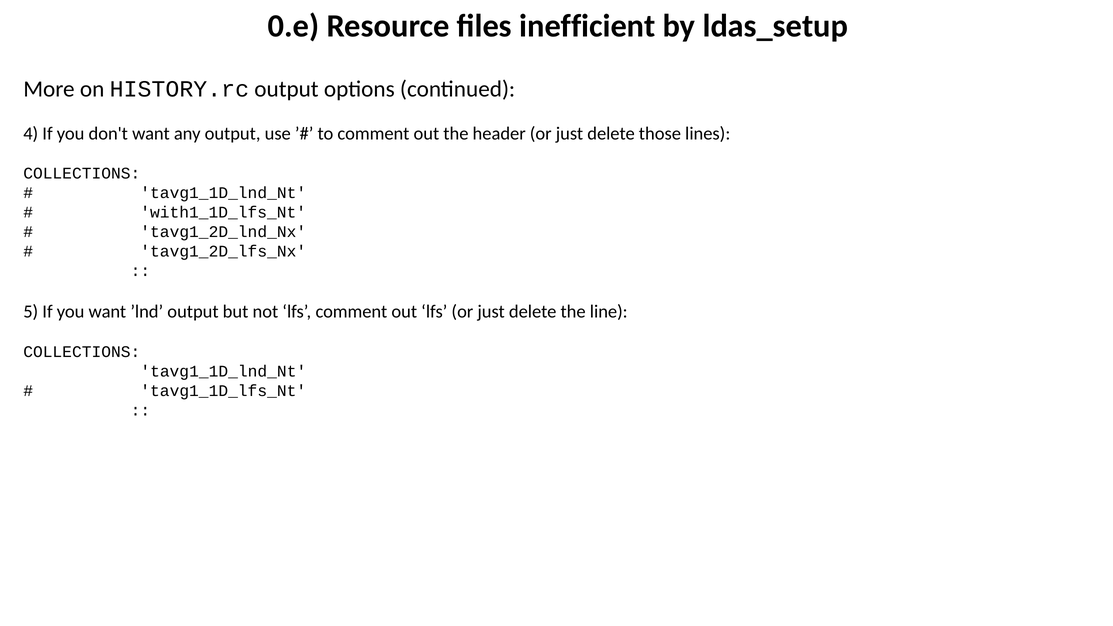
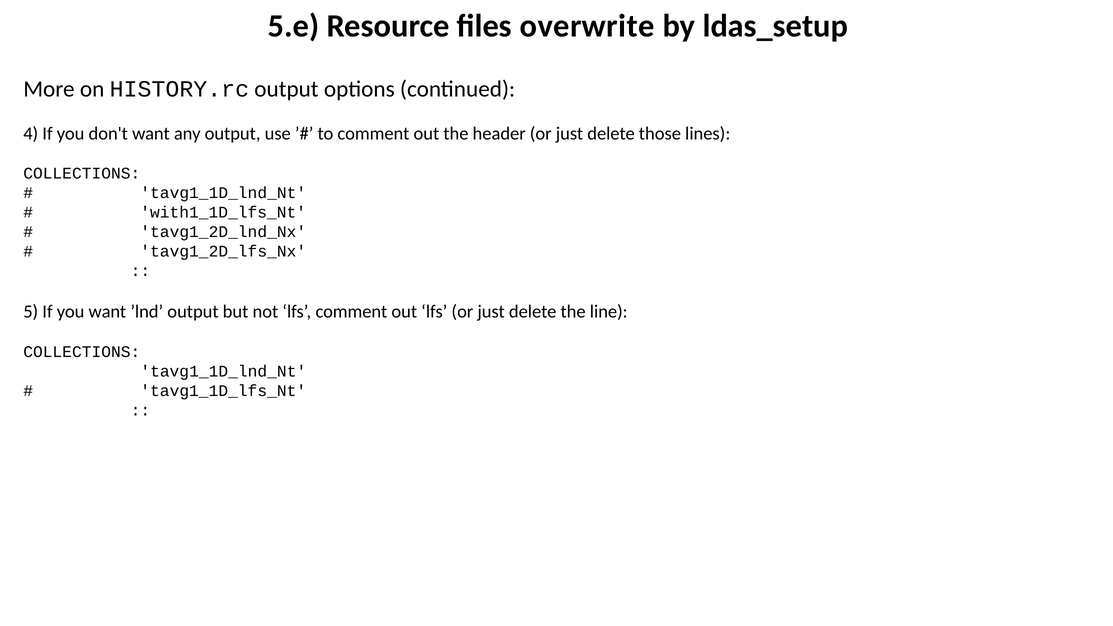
0.e: 0.e -> 5.e
inefficient: inefficient -> overwrite
